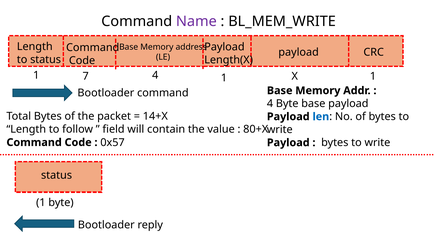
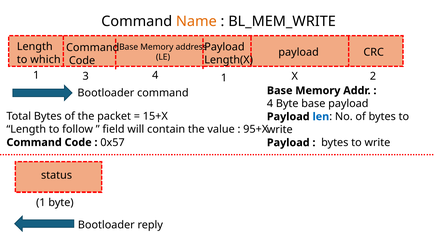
Name colour: purple -> orange
to status: status -> which
7: 7 -> 3
1 1: 1 -> 2
14+X: 14+X -> 15+X
80+X: 80+X -> 95+X
